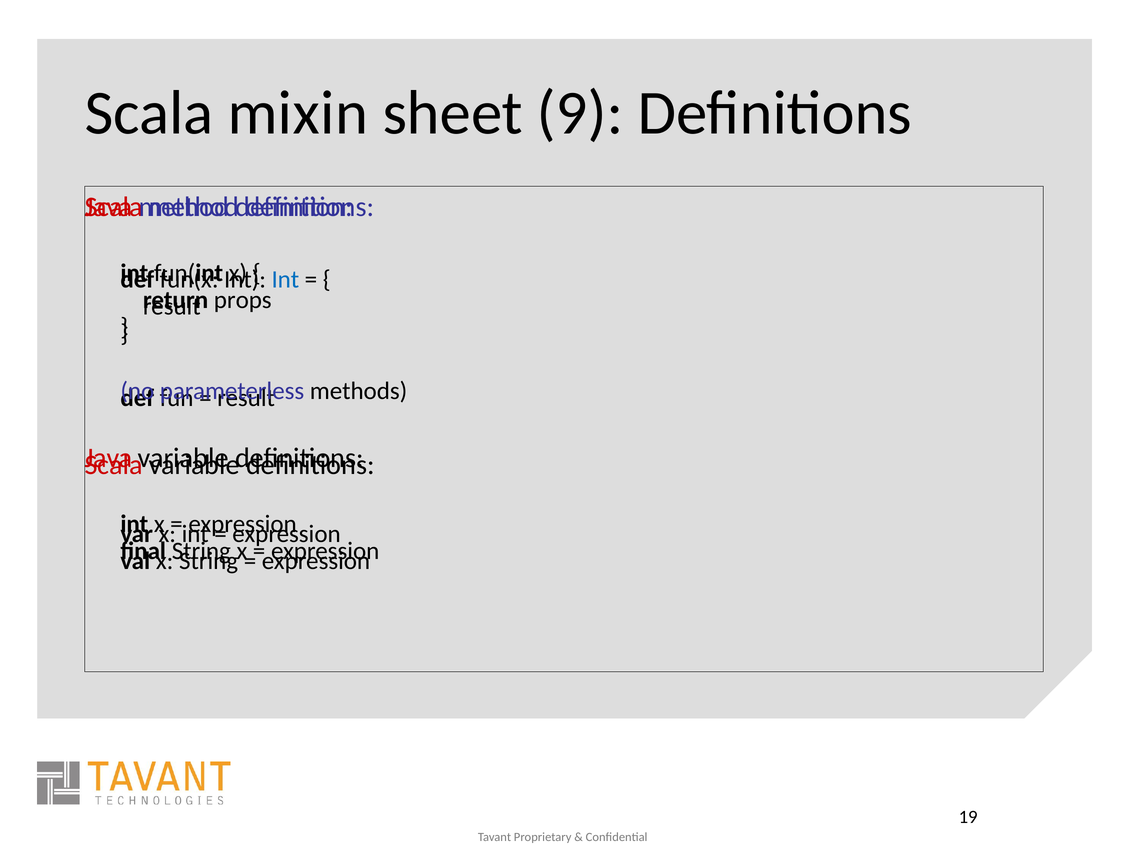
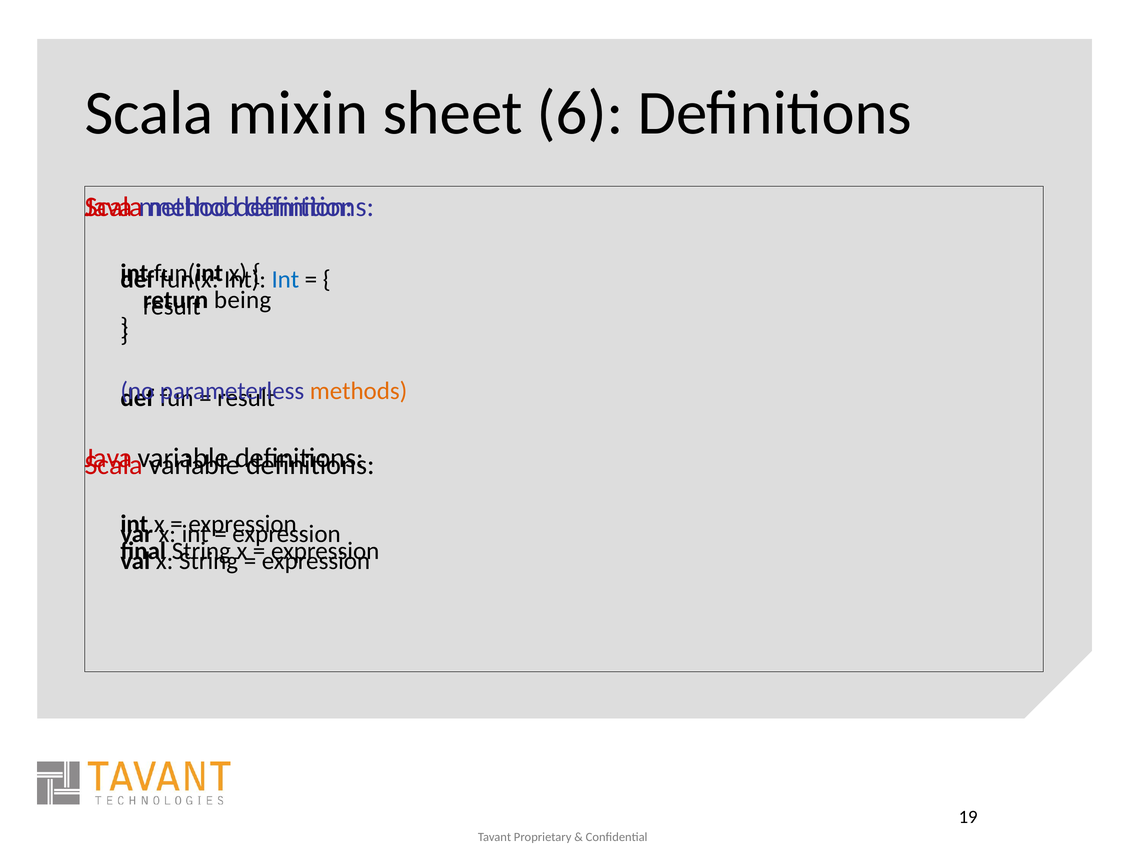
9: 9 -> 6
props: props -> being
methods colour: black -> orange
